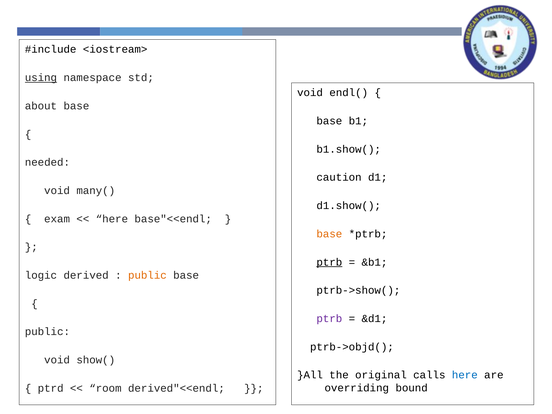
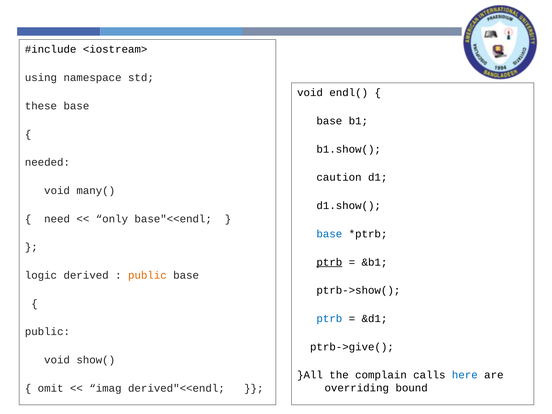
using underline: present -> none
about: about -> these
exam: exam -> need
here at (112, 219): here -> only
base at (329, 234) colour: orange -> blue
ptrb at (329, 319) colour: purple -> blue
ptrb->objd(: ptrb->objd( -> ptrb->give(
original: original -> complain
ptrd: ptrd -> omit
room: room -> imag
